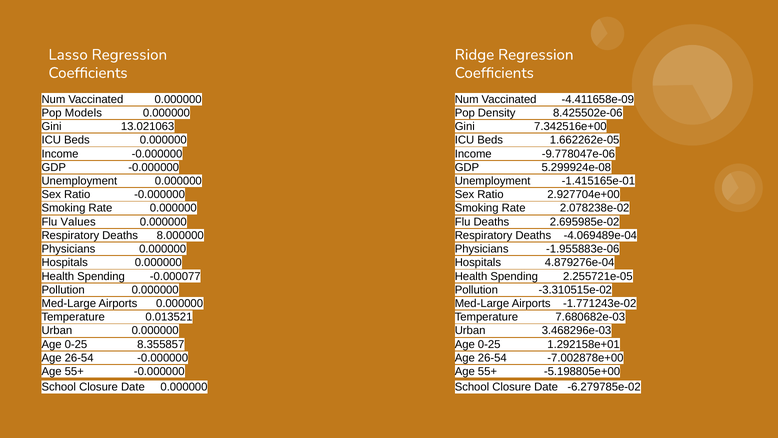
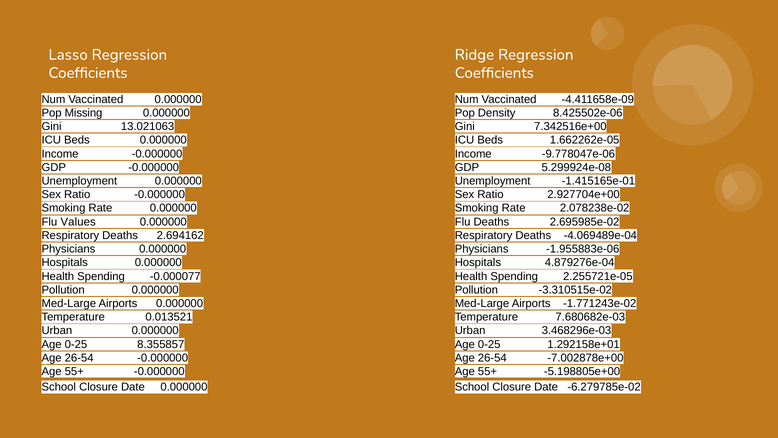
Models: Models -> Missing
8.000000: 8.000000 -> 2.694162
